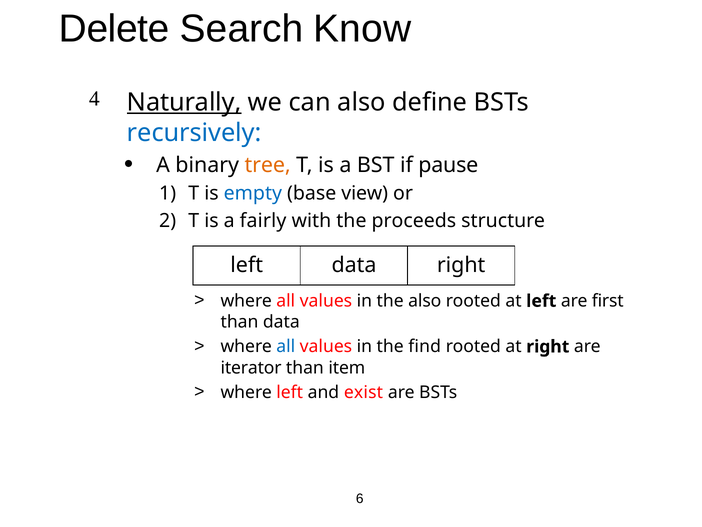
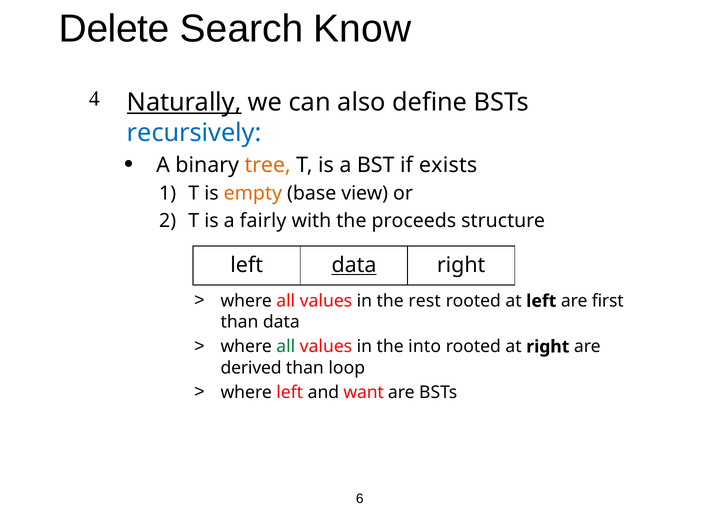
pause: pause -> exists
empty colour: blue -> orange
data at (354, 265) underline: none -> present
the also: also -> rest
all at (286, 346) colour: blue -> green
find: find -> into
iterator: iterator -> derived
item: item -> loop
exist: exist -> want
